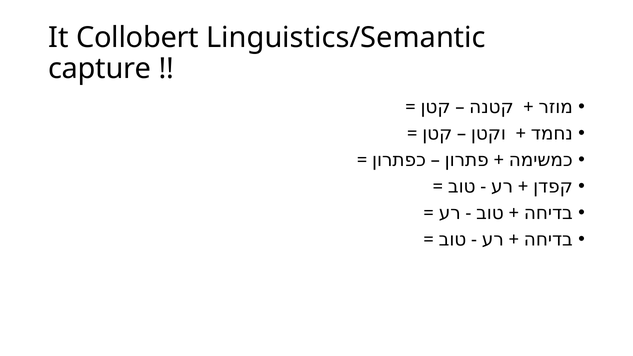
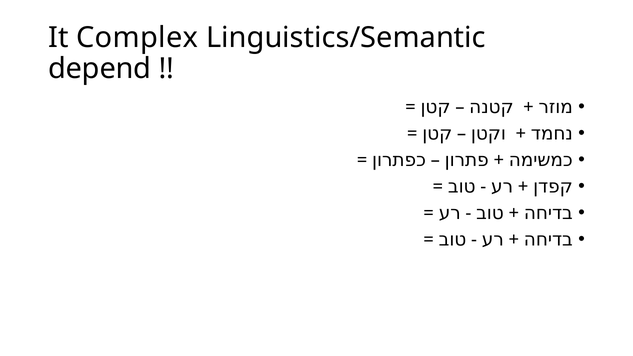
Collobert: Collobert -> Complex
capture: capture -> depend
